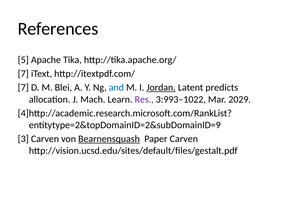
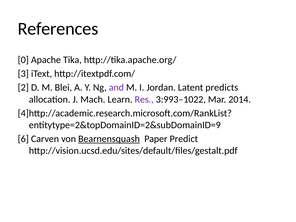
5: 5 -> 0
7 at (23, 74): 7 -> 3
7 at (23, 88): 7 -> 2
and colour: blue -> purple
Jordan underline: present -> none
2029: 2029 -> 2014
3: 3 -> 6
Paper Carven: Carven -> Predict
